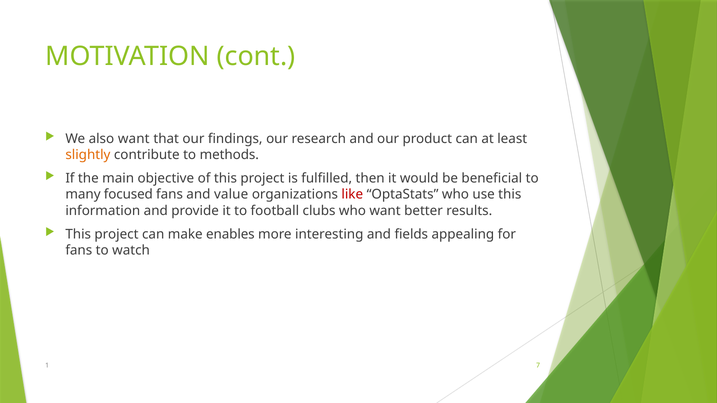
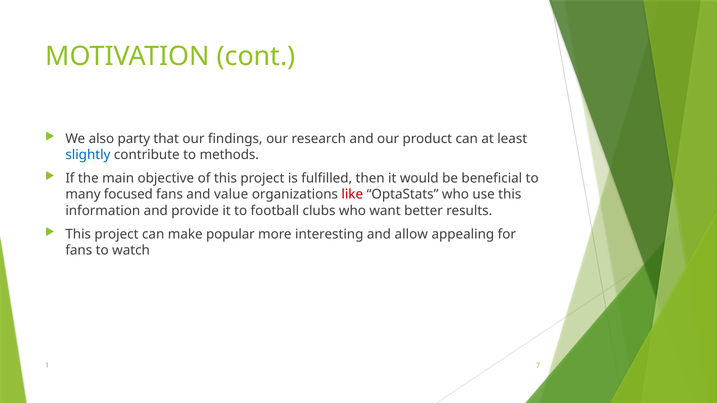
also want: want -> party
slightly colour: orange -> blue
enables: enables -> popular
fields: fields -> allow
